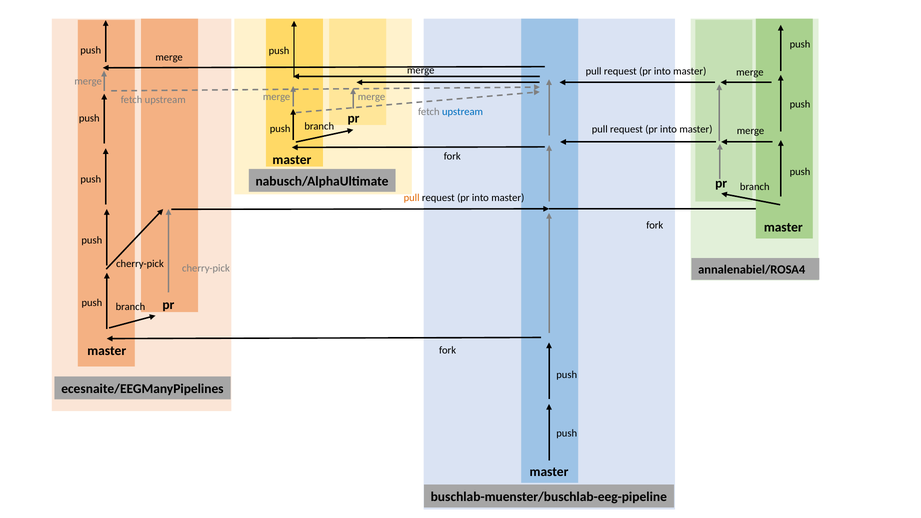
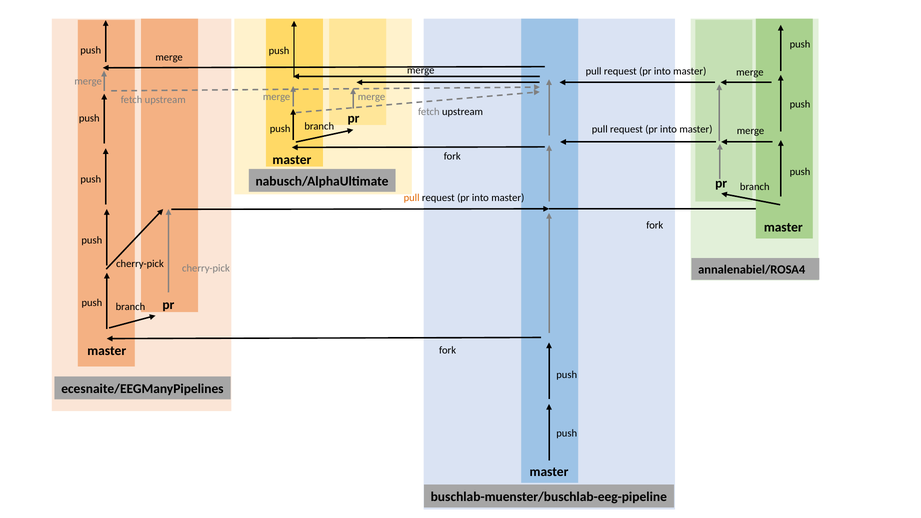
upstream at (463, 112) colour: blue -> black
